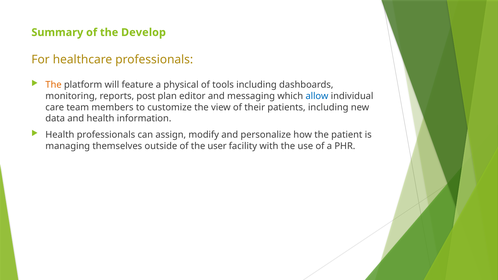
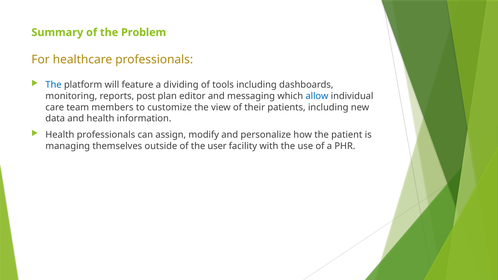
Develop: Develop -> Problem
The at (54, 85) colour: orange -> blue
physical: physical -> dividing
